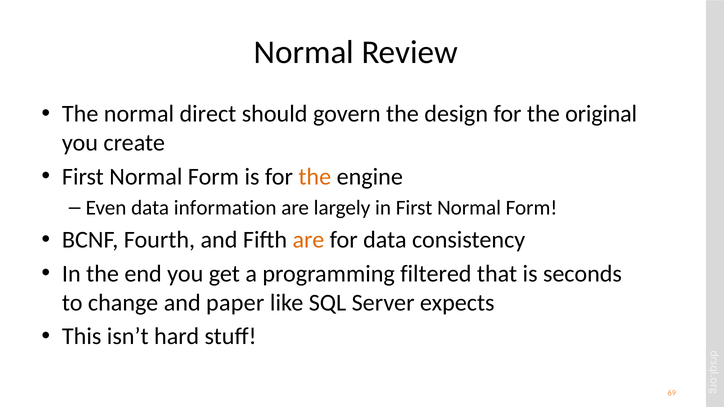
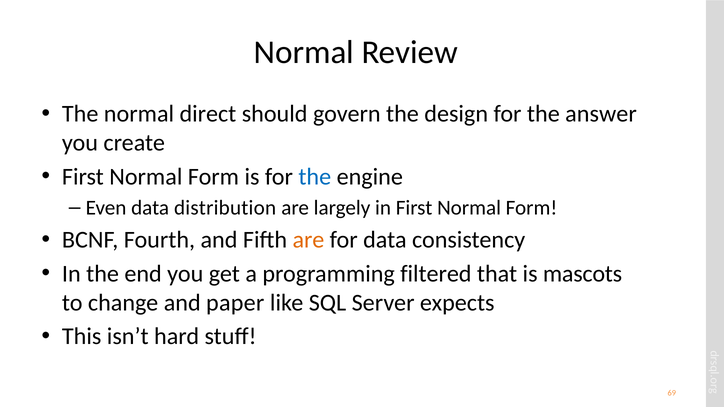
original: original -> answer
the at (315, 177) colour: orange -> blue
information: information -> distribution
seconds: seconds -> mascots
